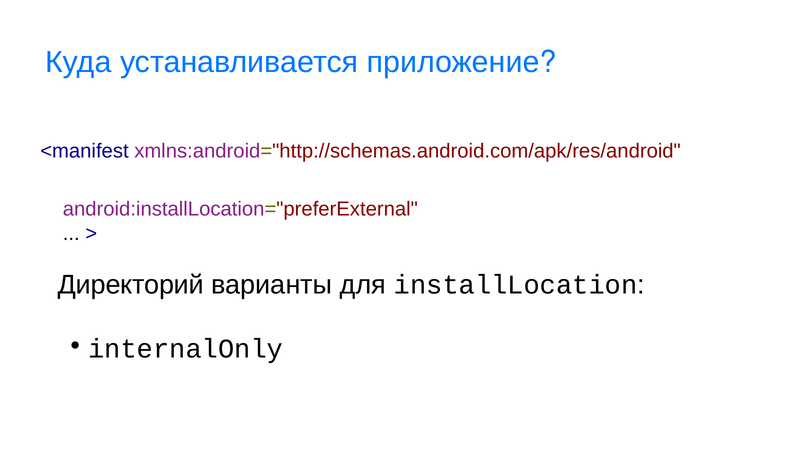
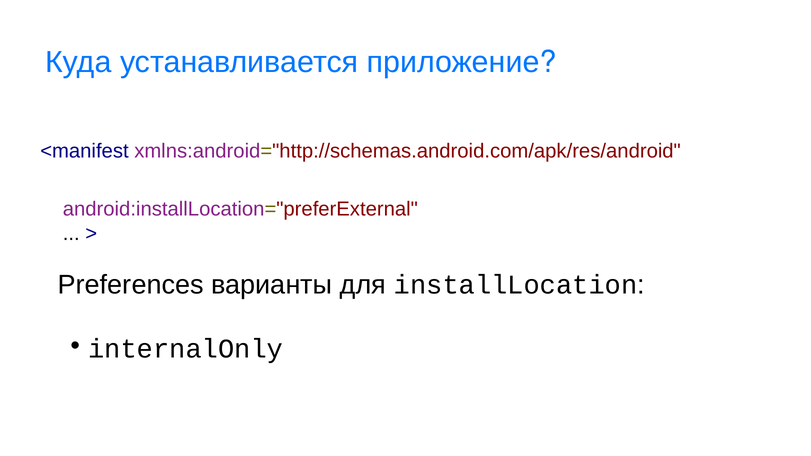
Директорий: Директорий -> Preferences
